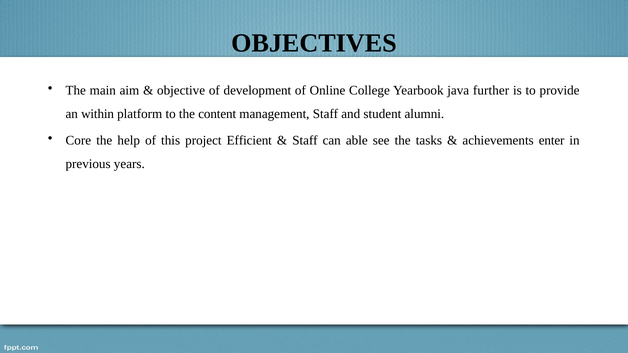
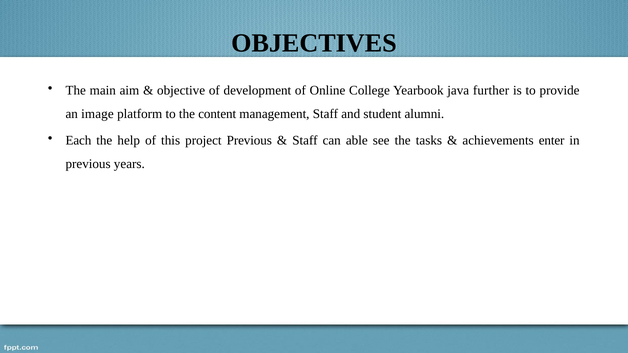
within: within -> image
Core: Core -> Each
project Efficient: Efficient -> Previous
